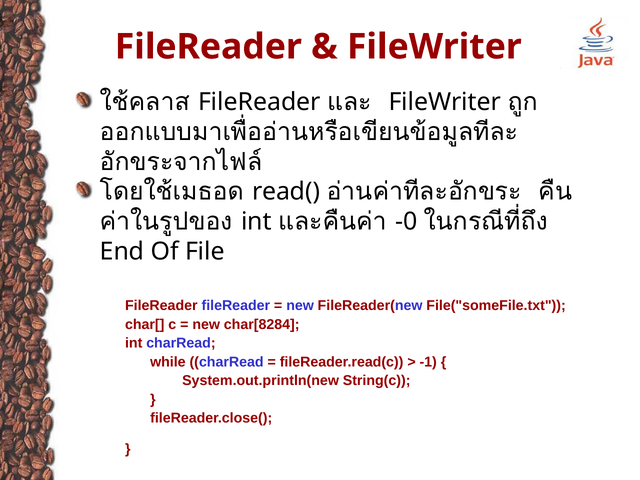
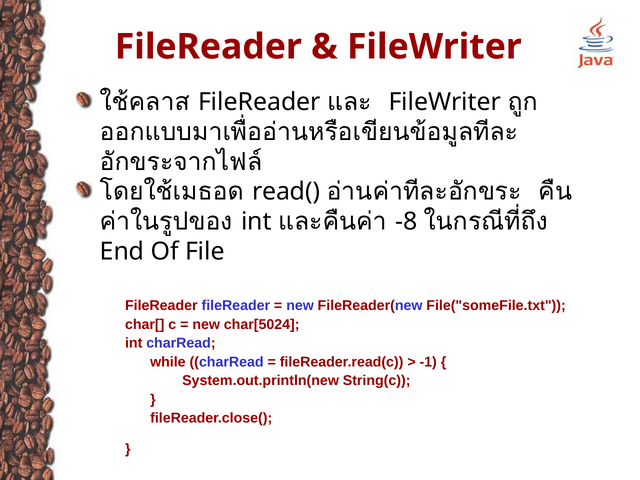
-0: -0 -> -8
char[8284: char[8284 -> char[5024
